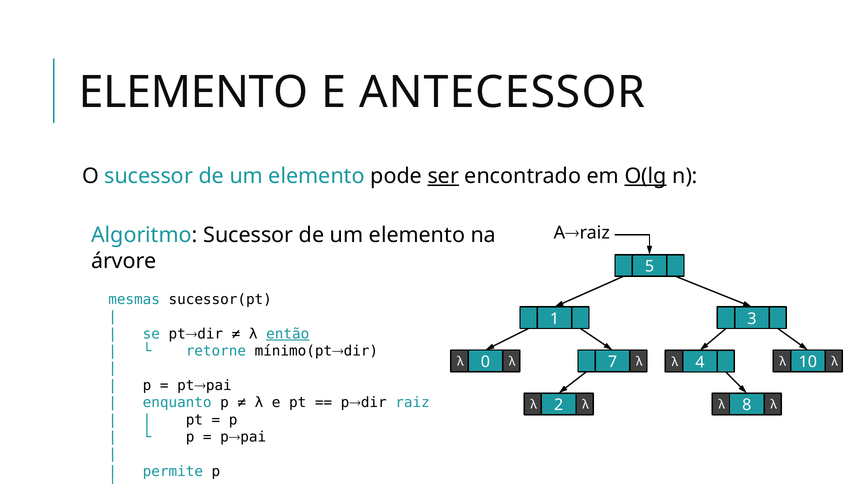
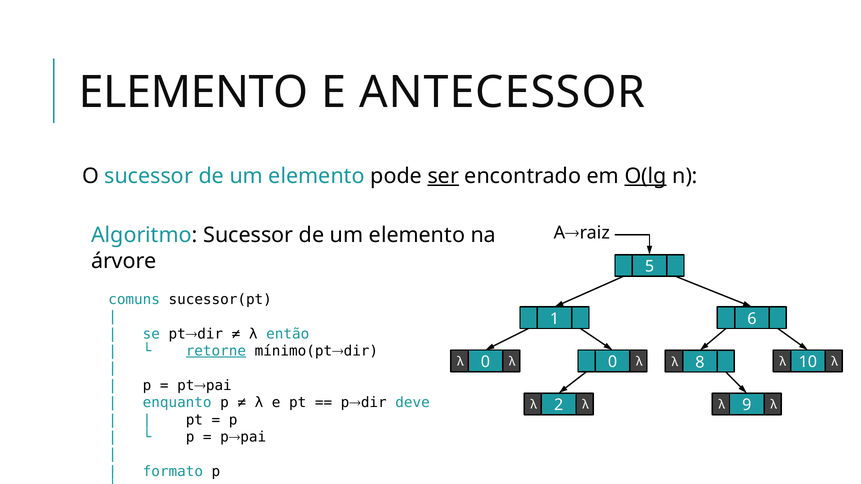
mesmas: mesmas -> comuns
3: 3 -> 6
então underline: present -> none
retorne underline: none -> present
4: 4 -> 8
λ 7: 7 -> 0
raiz: raiz -> deve
8: 8 -> 9
permite: permite -> formato
